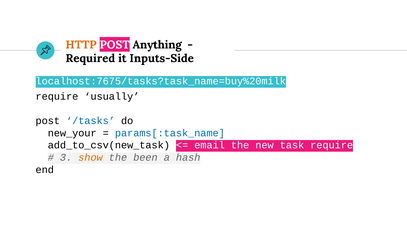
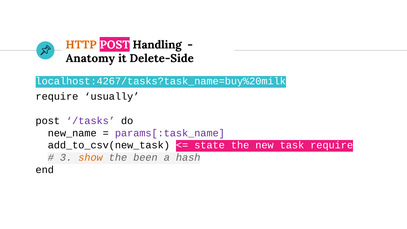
Anything: Anything -> Handling
Required: Required -> Anatomy
Inputs-Side: Inputs-Side -> Delete-Side
localhost:7675/tasks?task_name=buy%20milk: localhost:7675/tasks?task_name=buy%20milk -> localhost:4267/tasks?task_name=buy%20milk
/tasks colour: blue -> purple
new_your: new_your -> new_name
params[:task_name colour: blue -> purple
email: email -> state
